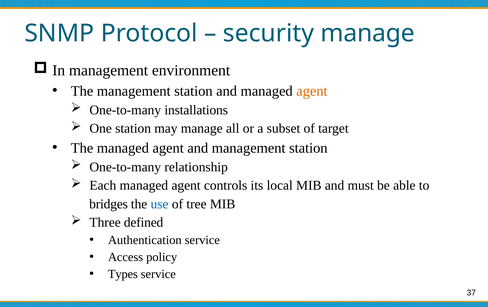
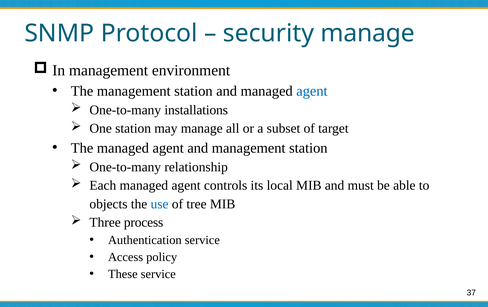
agent at (312, 91) colour: orange -> blue
bridges: bridges -> objects
defined: defined -> process
Types: Types -> These
